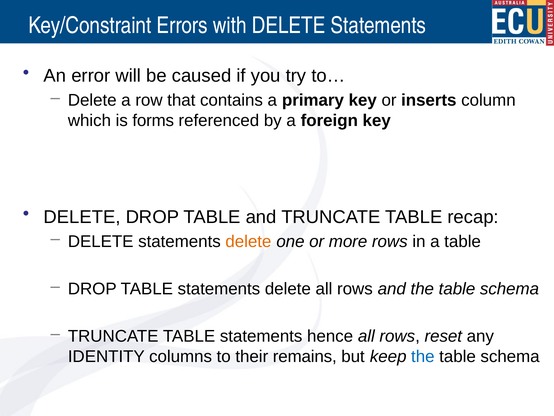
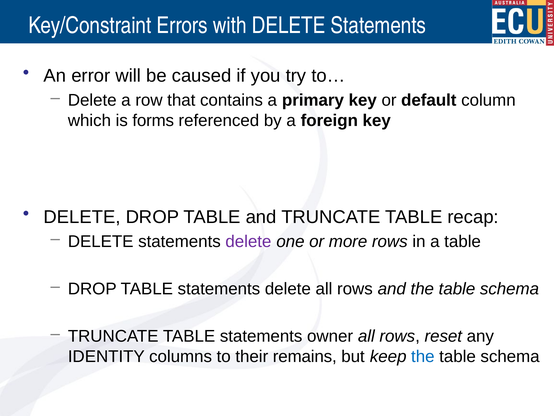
inserts: inserts -> default
delete at (248, 241) colour: orange -> purple
hence: hence -> owner
